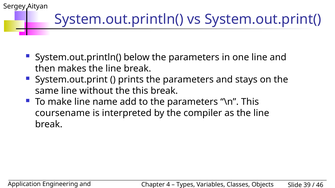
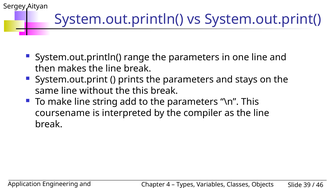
below: below -> range
name: name -> string
